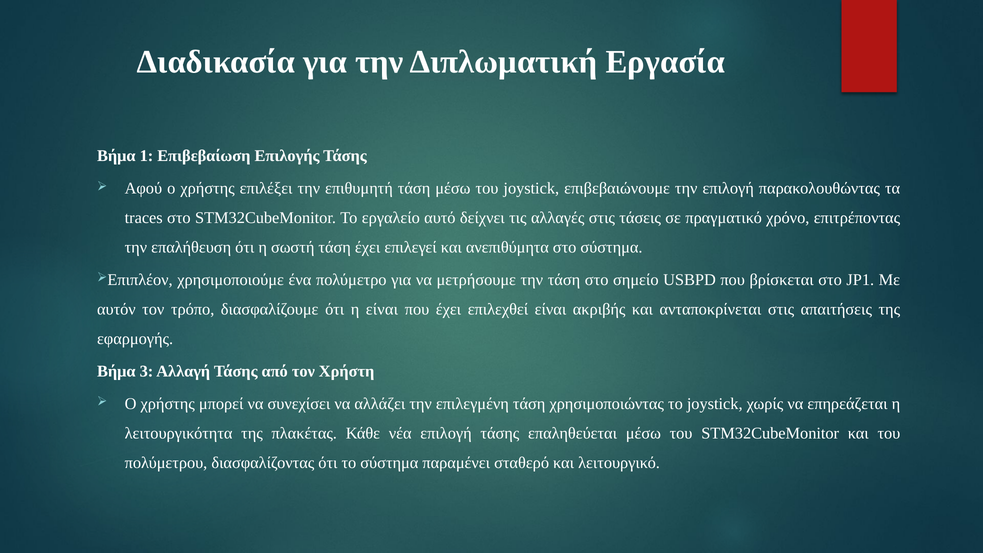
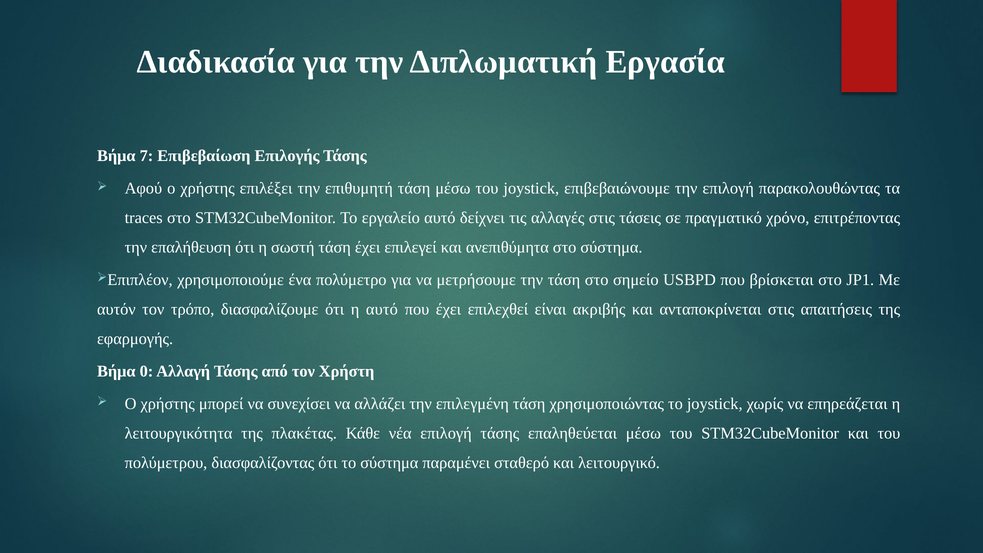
1: 1 -> 7
η είναι: είναι -> αυτό
3: 3 -> 0
